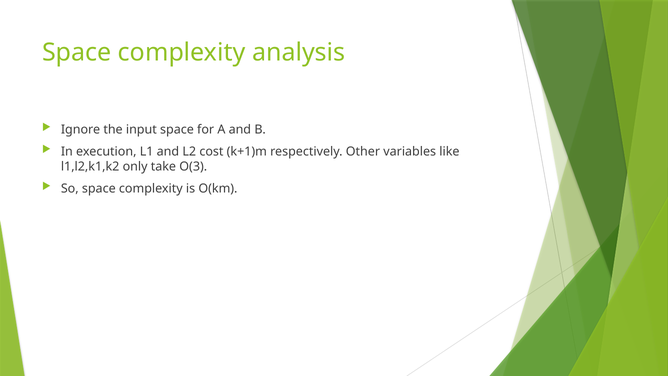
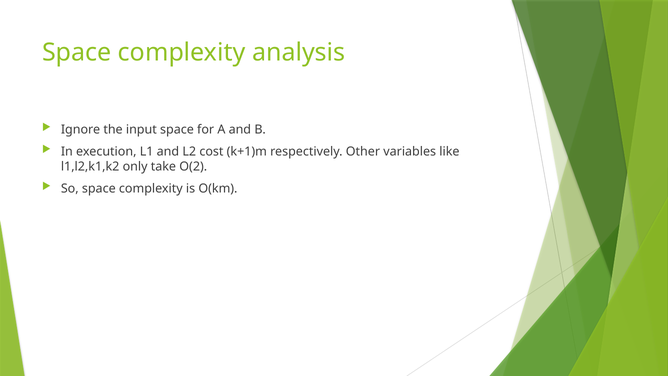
O(3: O(3 -> O(2
